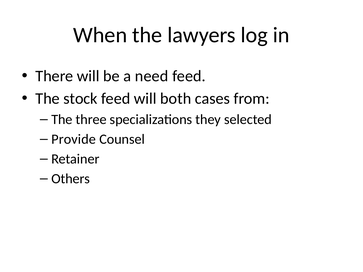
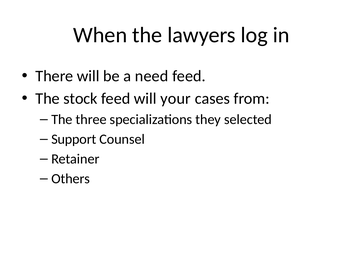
both: both -> your
Provide: Provide -> Support
